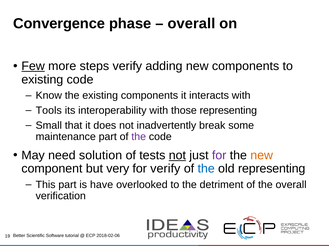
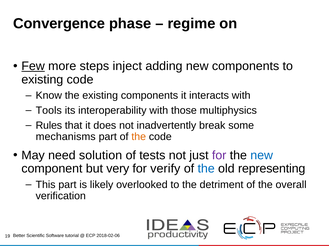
overall at (191, 24): overall -> regime
steps verify: verify -> inject
those representing: representing -> multiphysics
Small: Small -> Rules
maintenance: maintenance -> mechanisms
the at (139, 137) colour: purple -> orange
not at (177, 156) underline: present -> none
new at (262, 156) colour: orange -> blue
have: have -> likely
